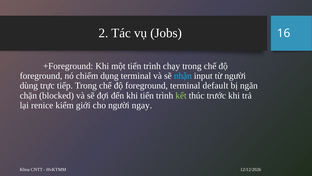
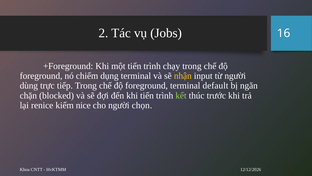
nhận colour: light blue -> yellow
giới: giới -> nice
ngay: ngay -> chọn
